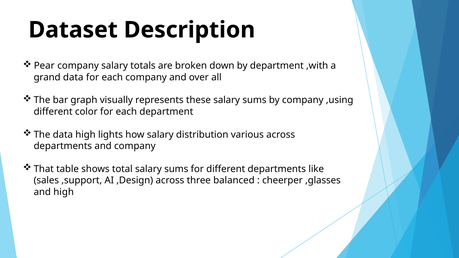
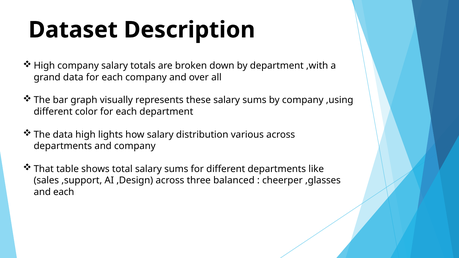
Pear at (44, 66): Pear -> High
and high: high -> each
